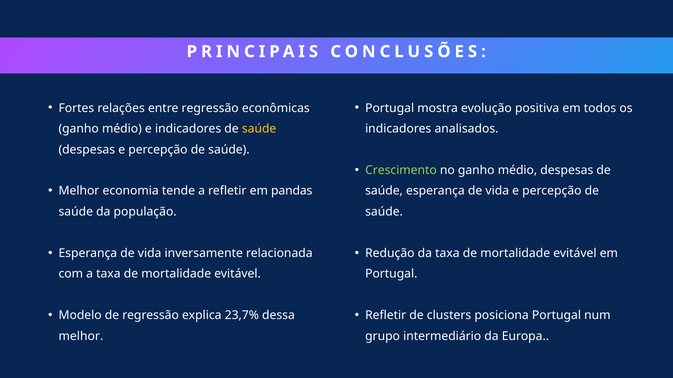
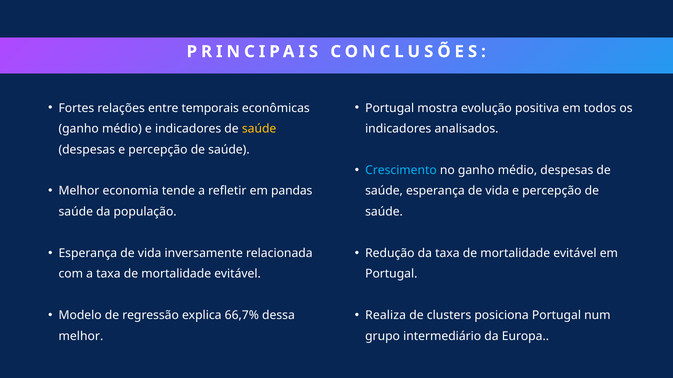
entre regressão: regressão -> temporais
Crescimento colour: light green -> light blue
23,7%: 23,7% -> 66,7%
Refletir at (386, 316): Refletir -> Realiza
